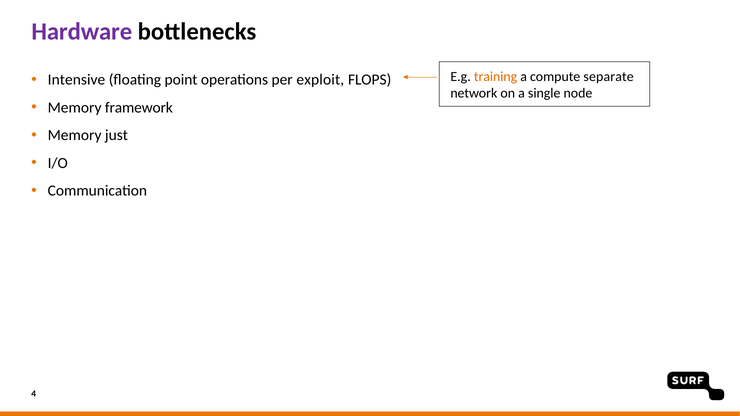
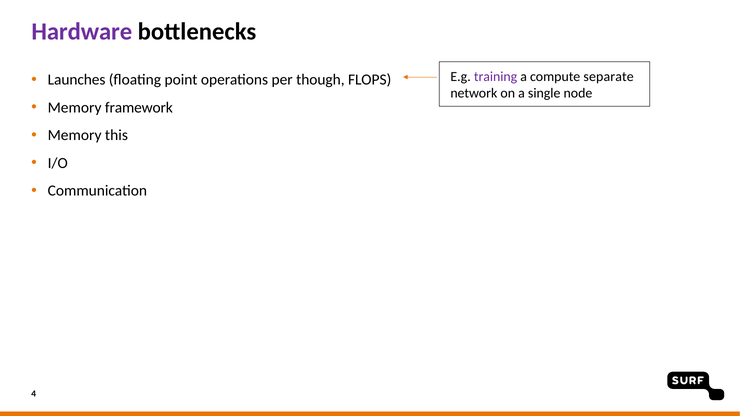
training colour: orange -> purple
Intensive: Intensive -> Launches
exploit: exploit -> though
just: just -> this
